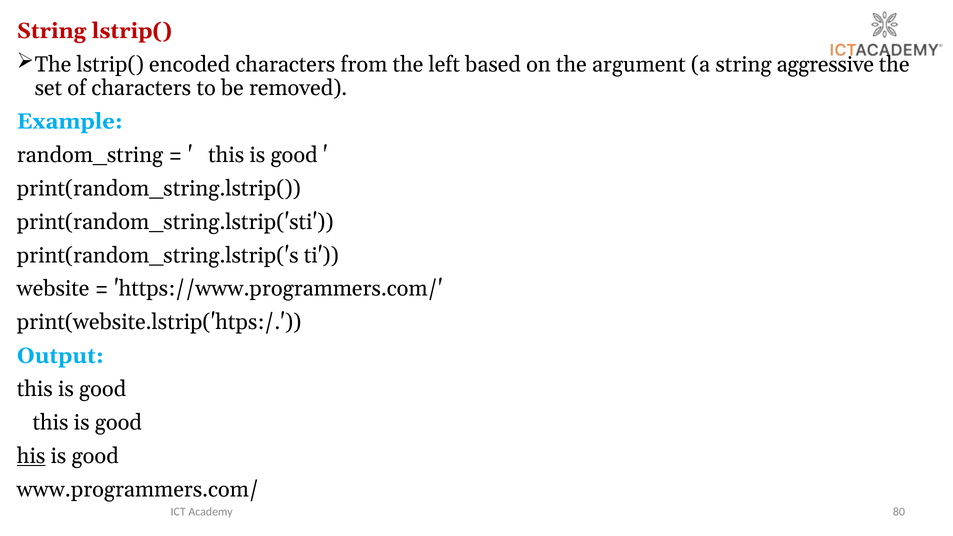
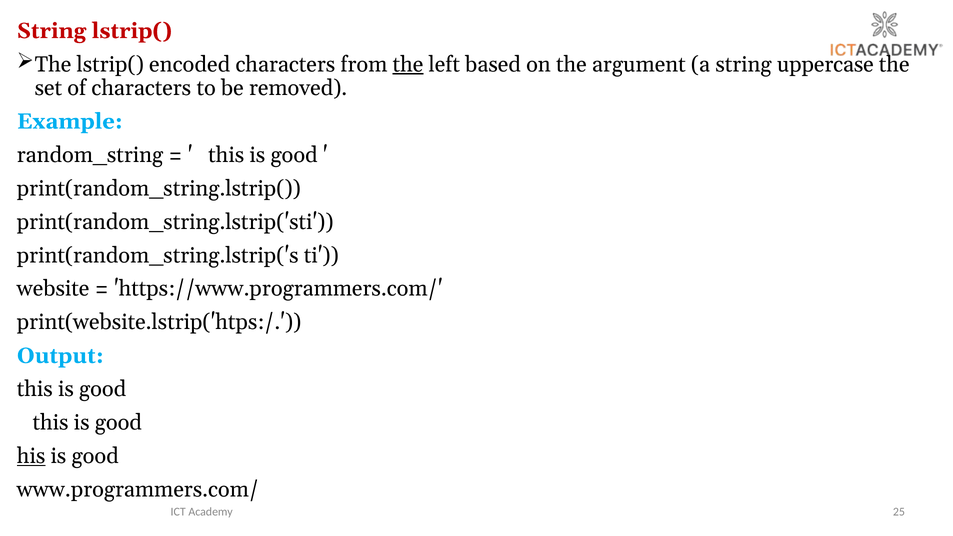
the at (408, 64) underline: none -> present
aggressive: aggressive -> uppercase
80: 80 -> 25
